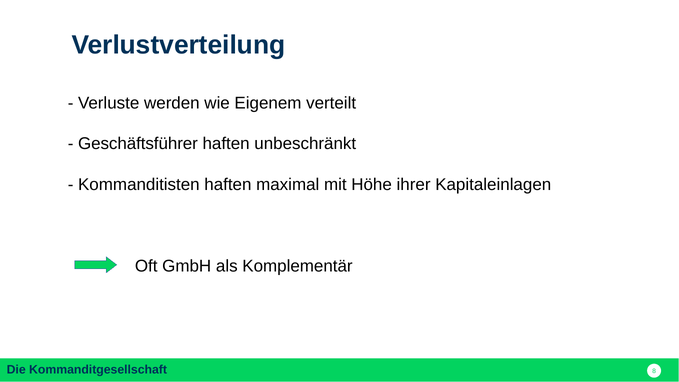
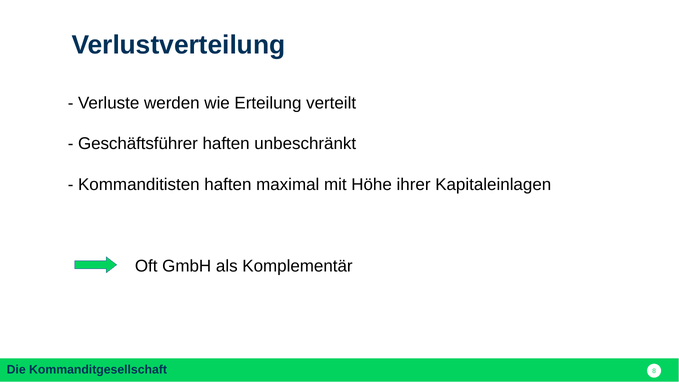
Eigenem: Eigenem -> Erteilung
